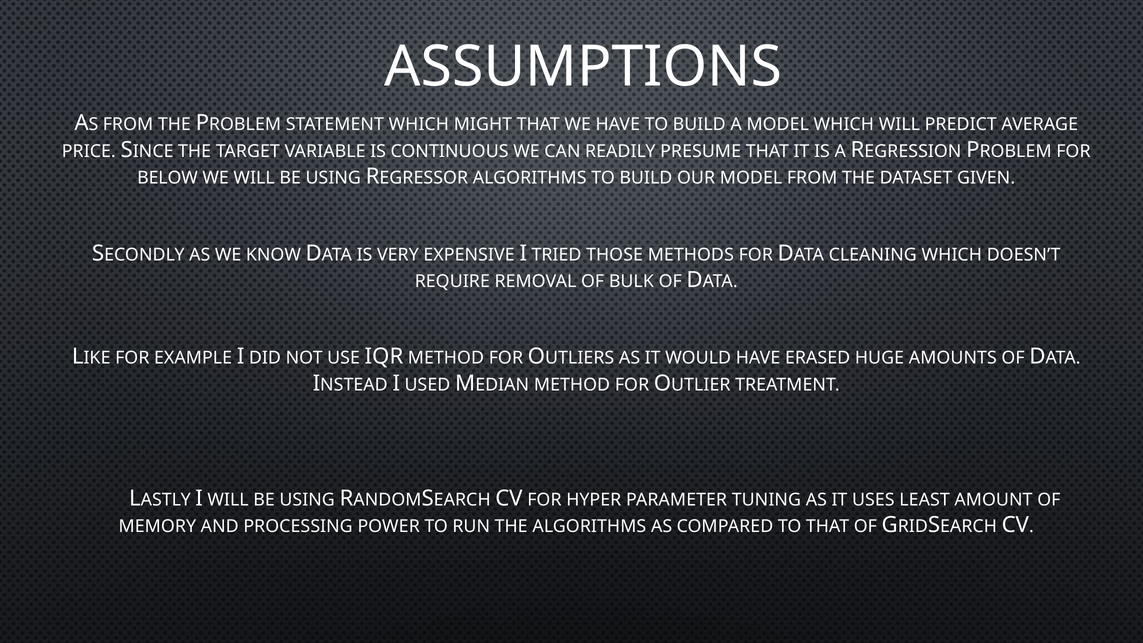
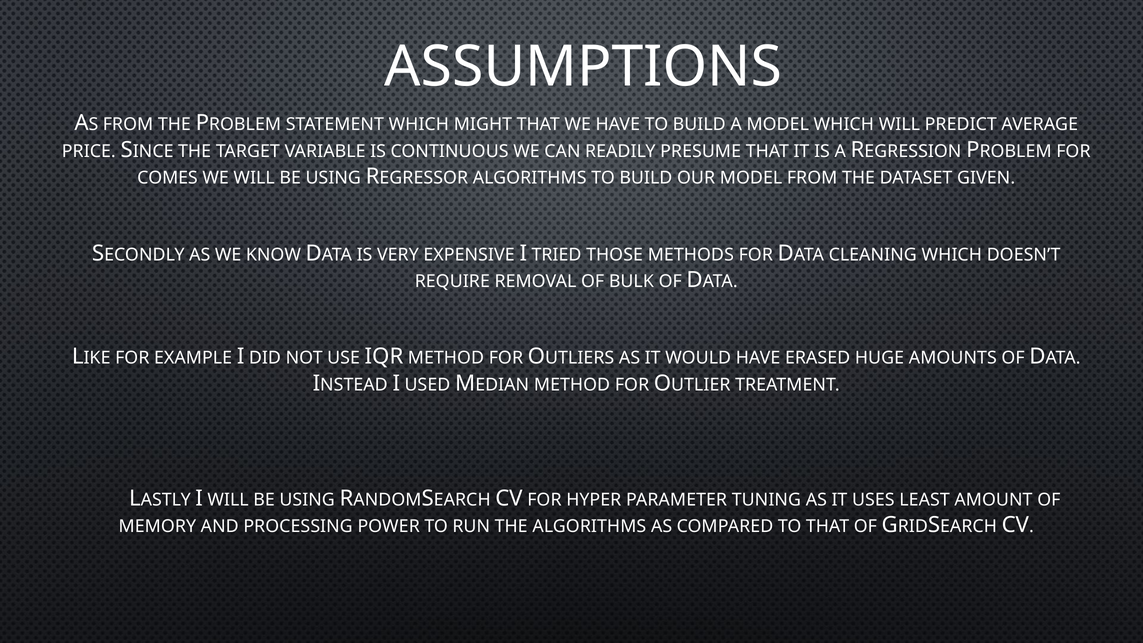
BELOW: BELOW -> COMES
